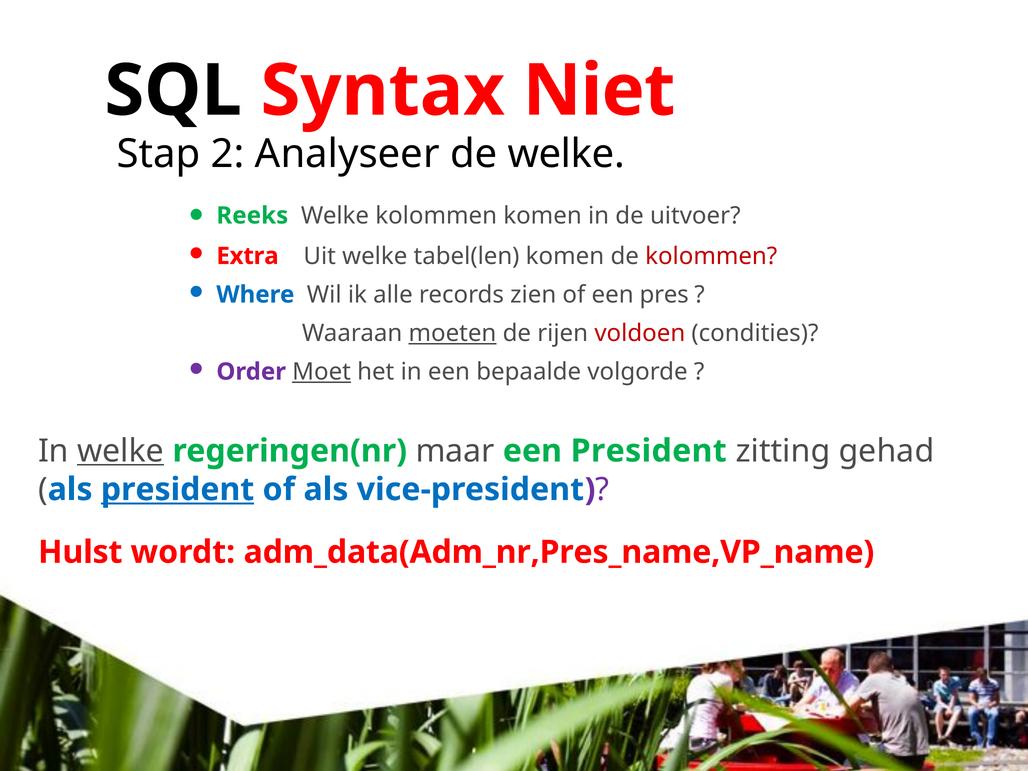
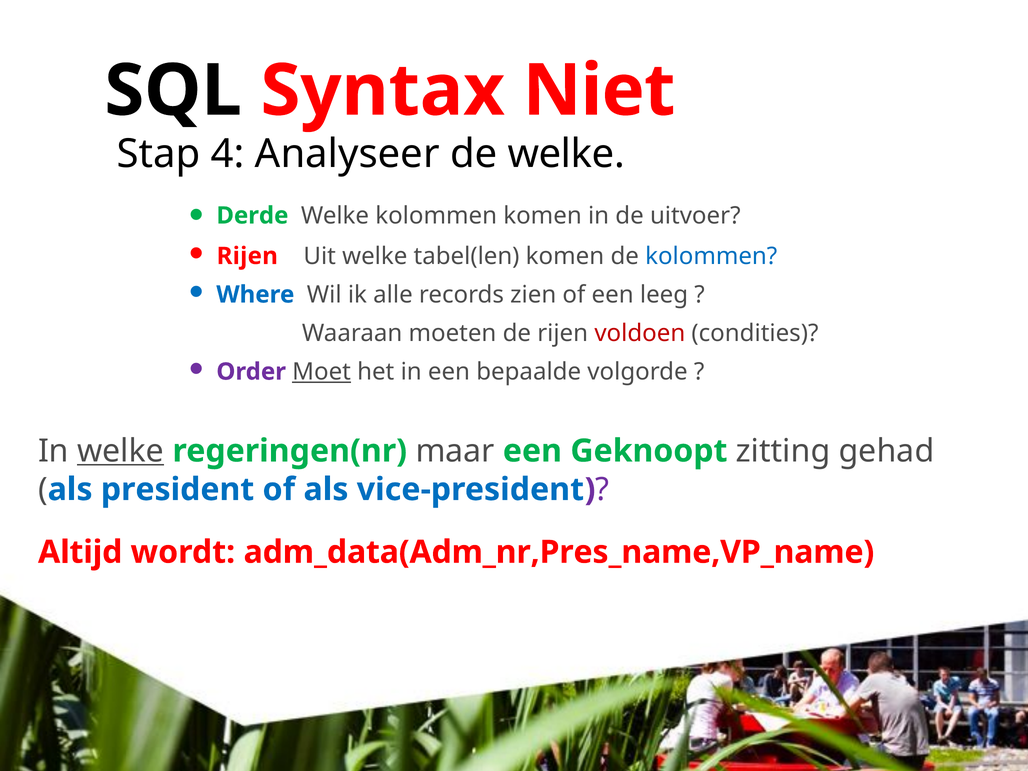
2: 2 -> 4
Reeks: Reeks -> Derde
Extra at (247, 256): Extra -> Rijen
kolommen at (711, 256) colour: red -> blue
pres: pres -> leeg
moeten underline: present -> none
een President: President -> Geknoopt
president at (178, 490) underline: present -> none
Hulst: Hulst -> Altijd
